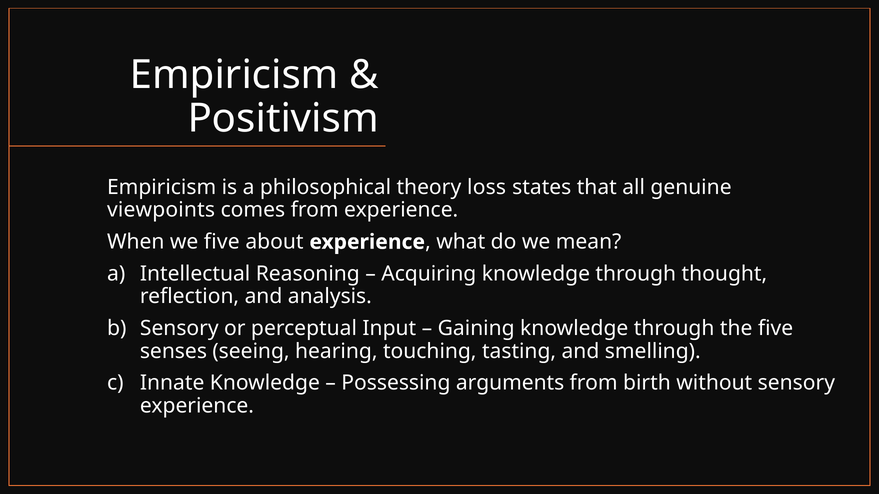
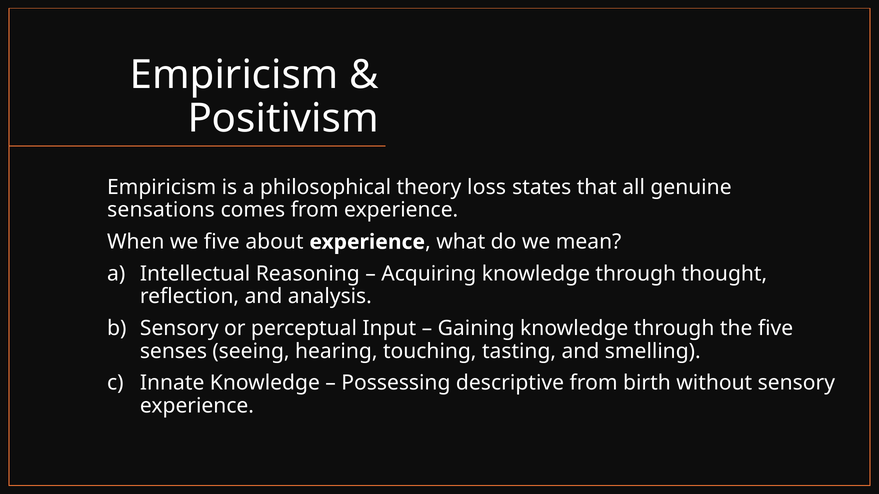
viewpoints: viewpoints -> sensations
arguments: arguments -> descriptive
